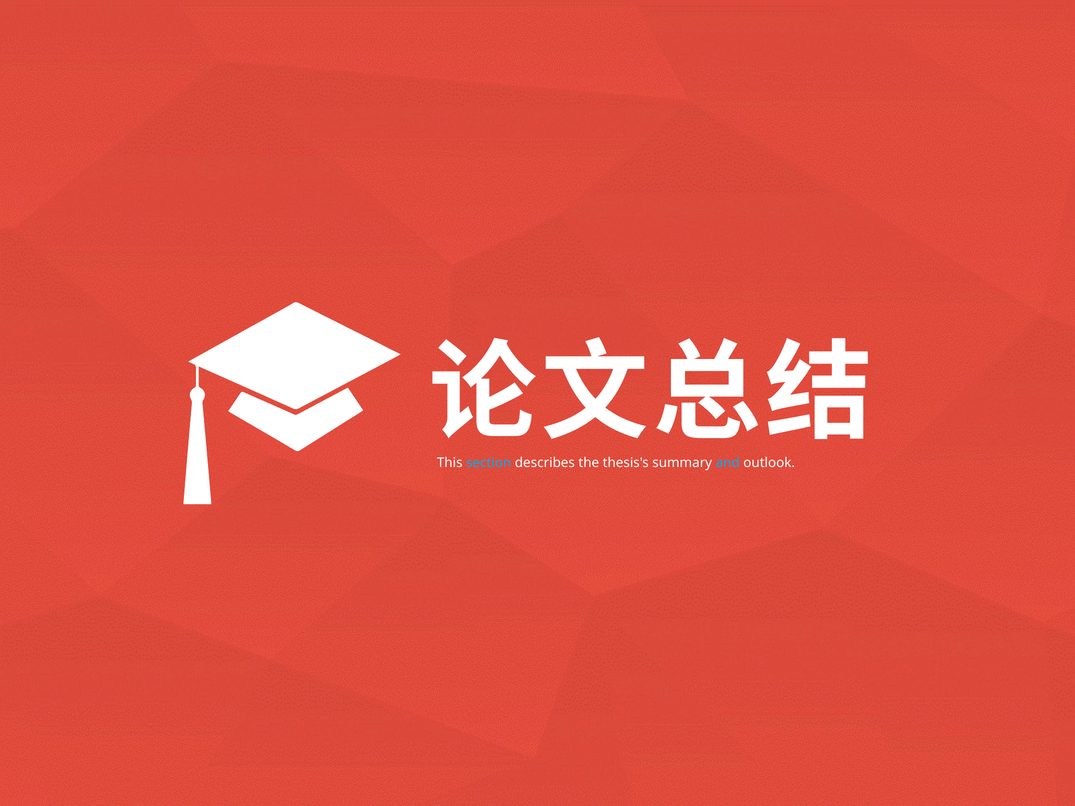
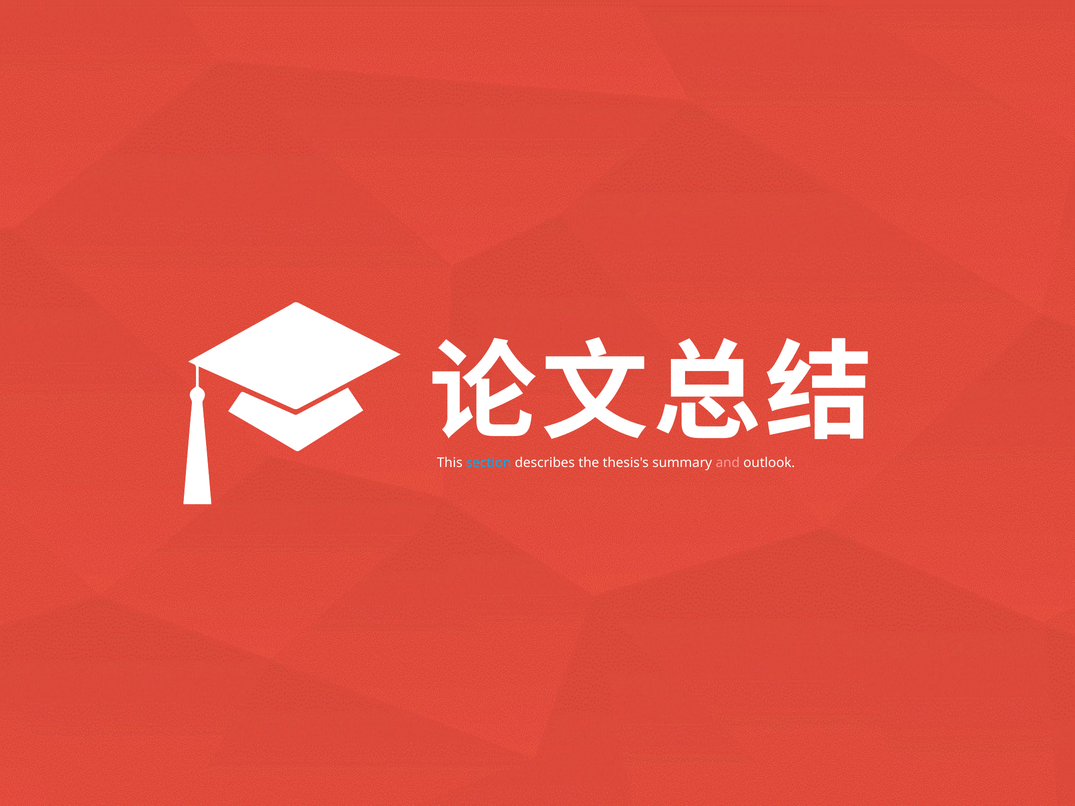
and colour: light blue -> pink
